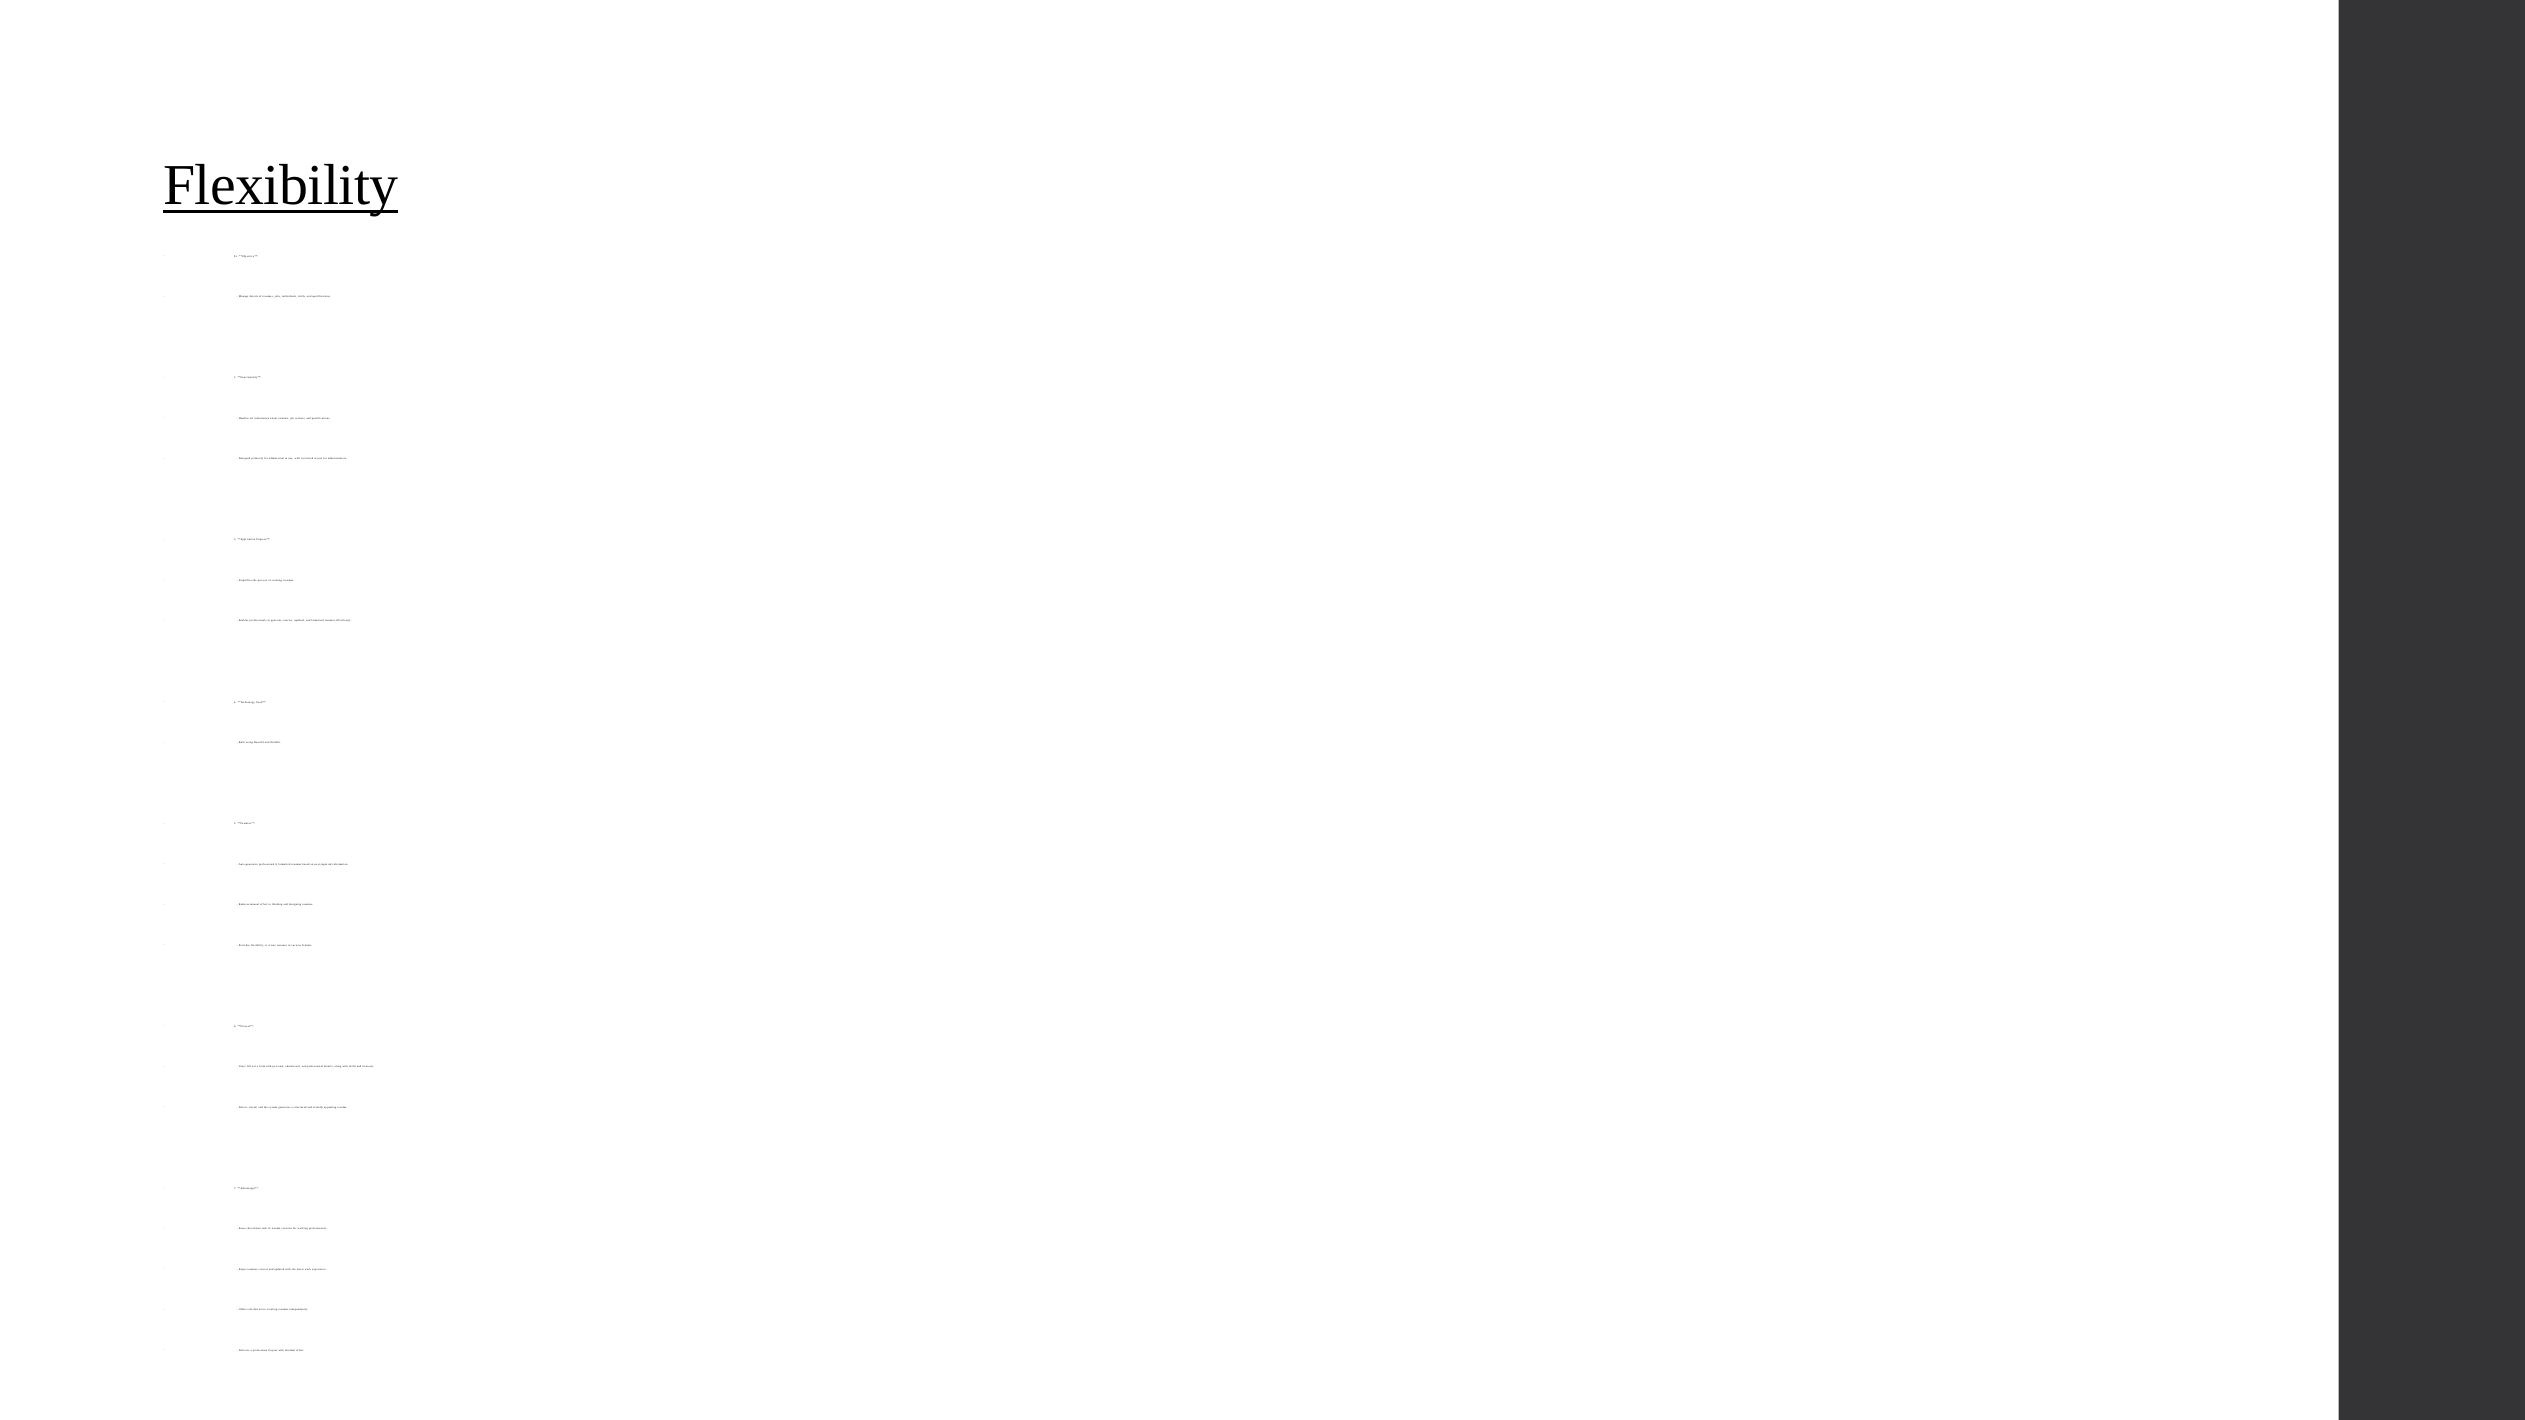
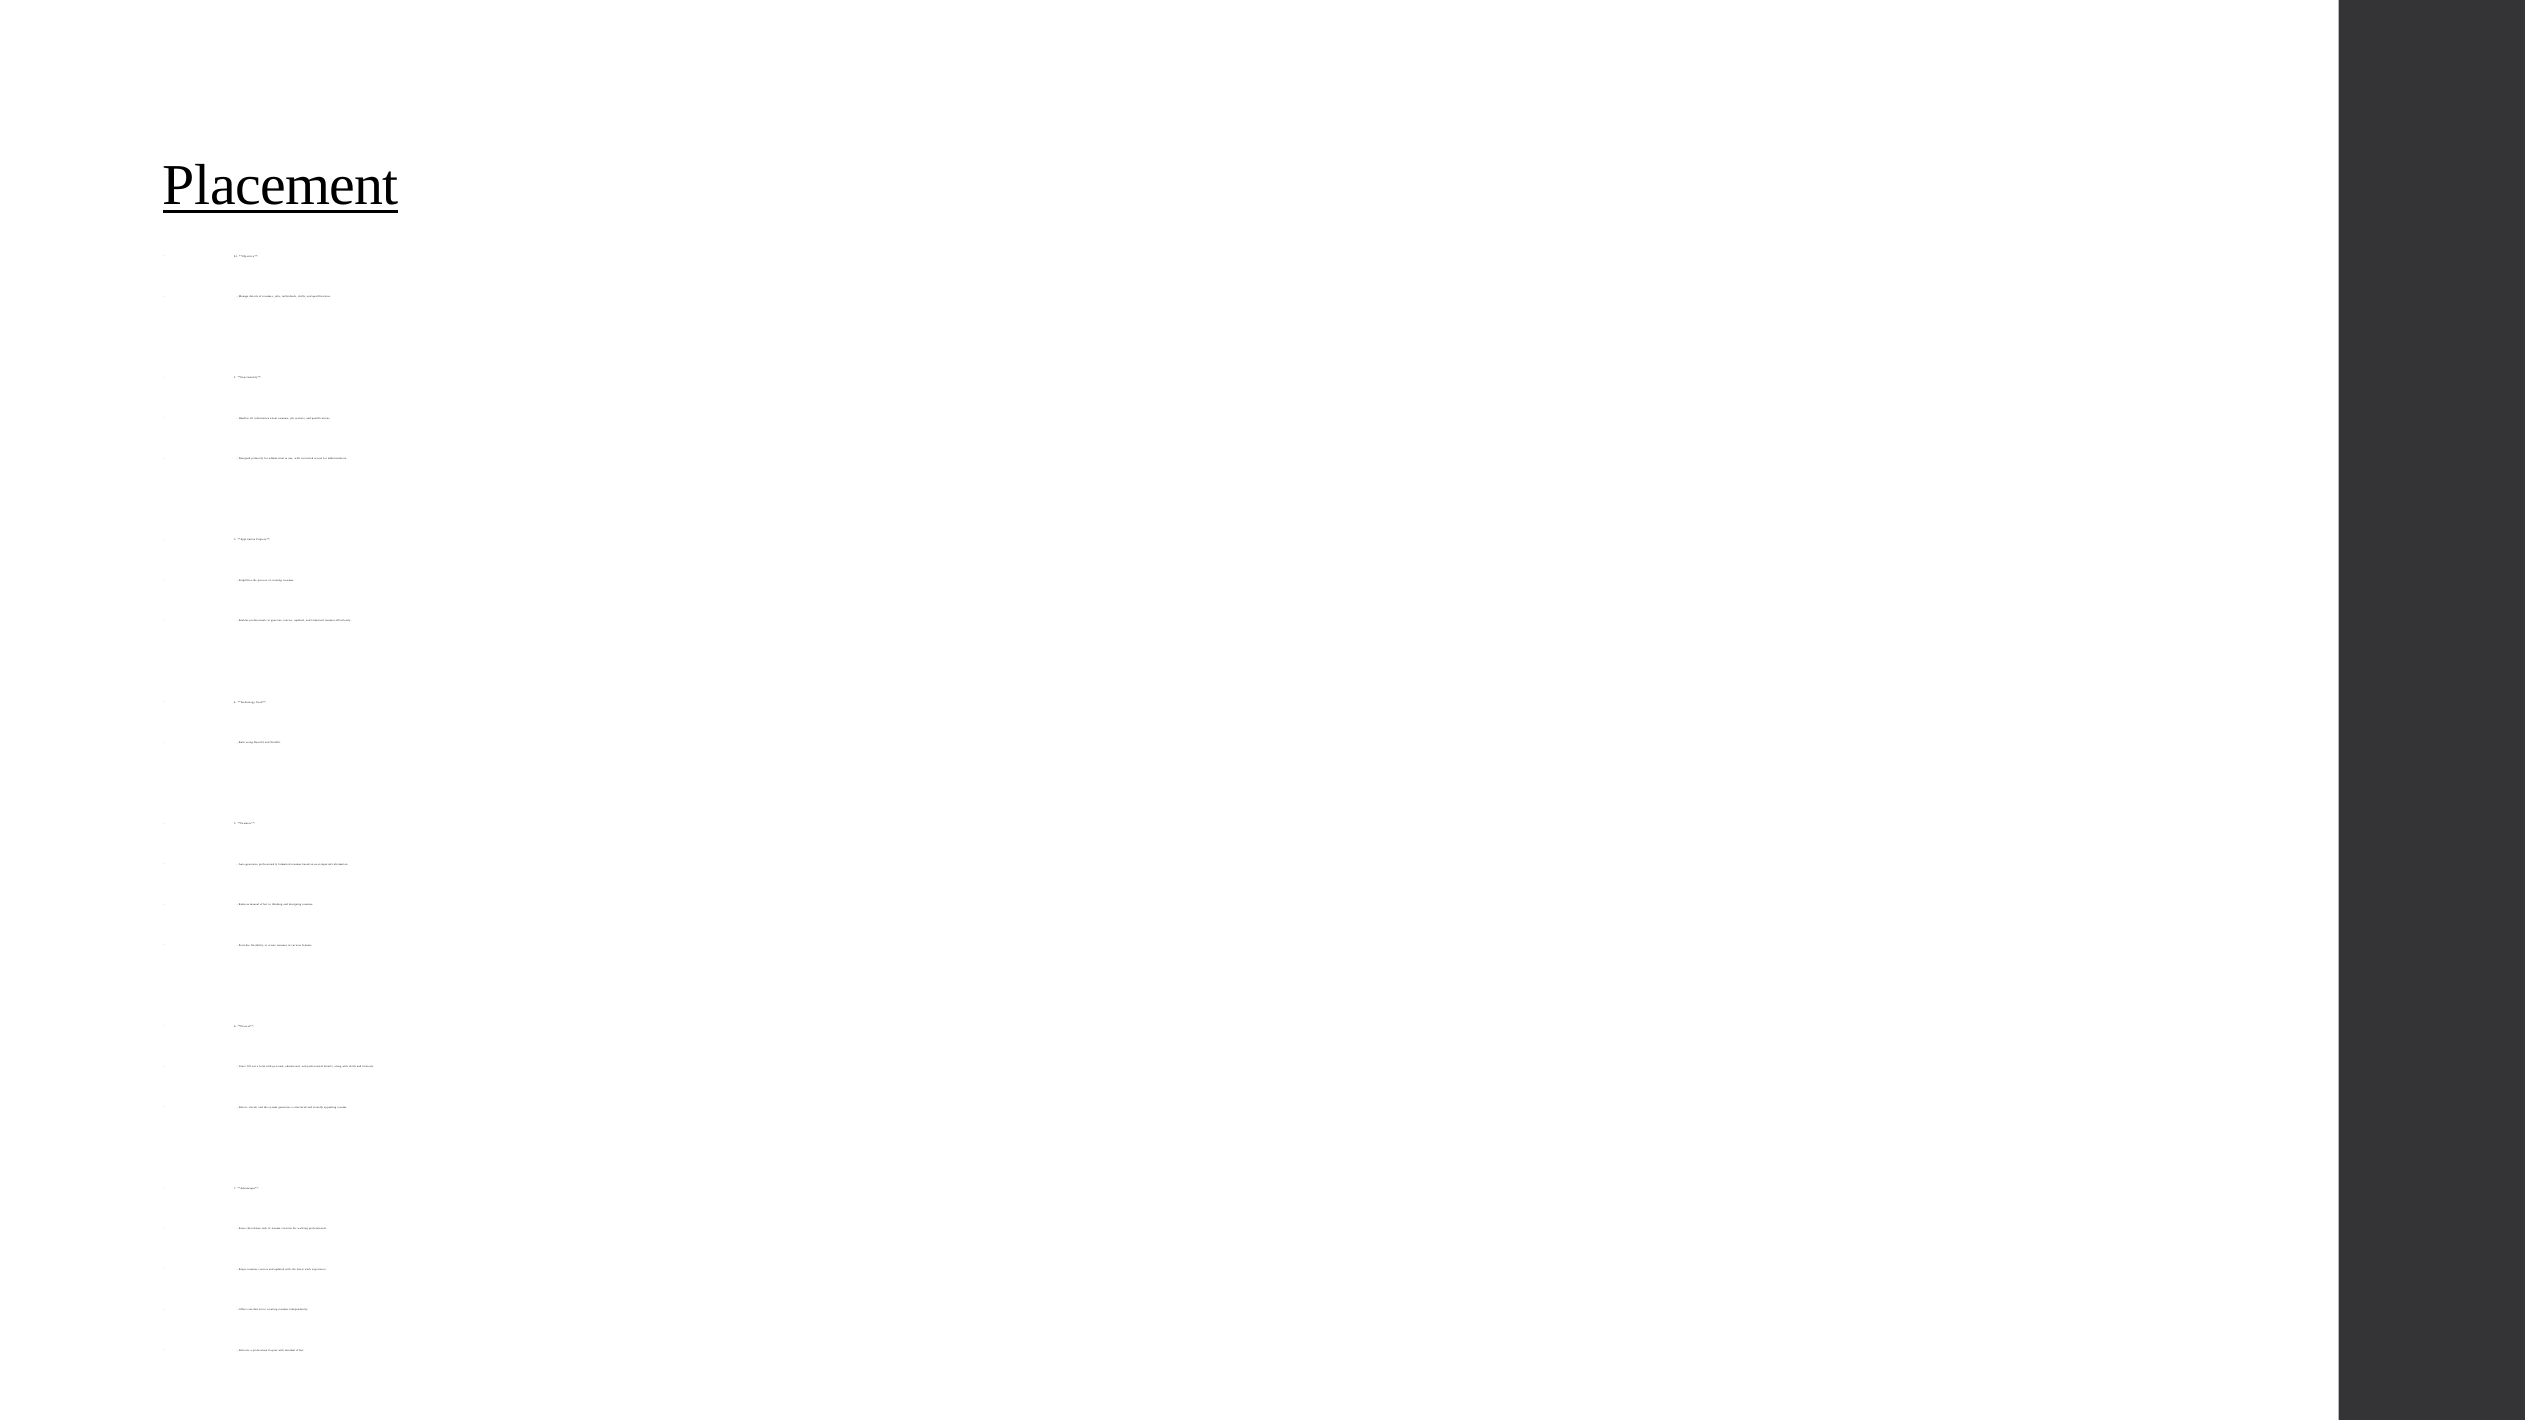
Flexibility at (281, 186): Flexibility -> Placement
